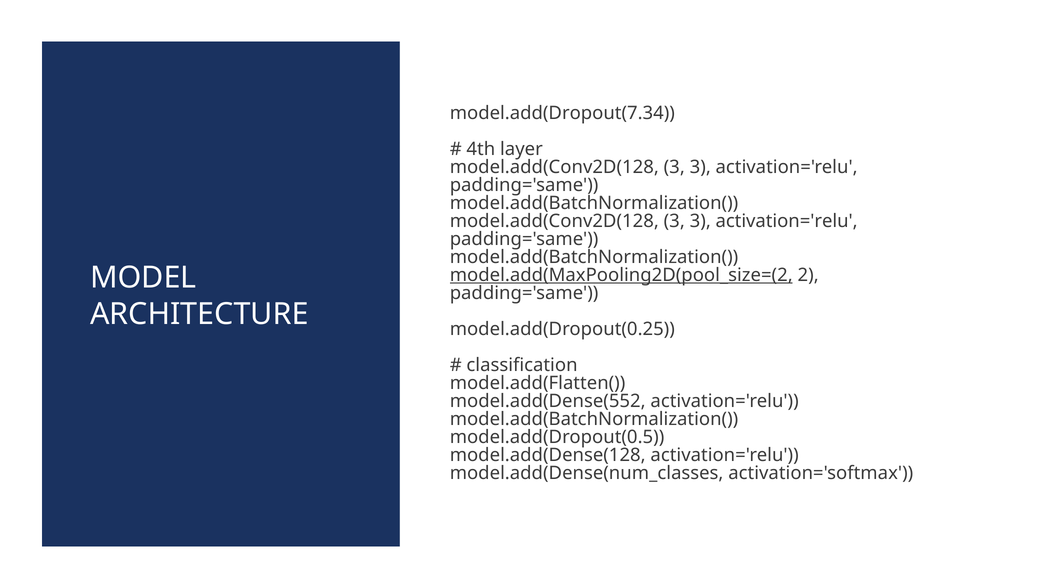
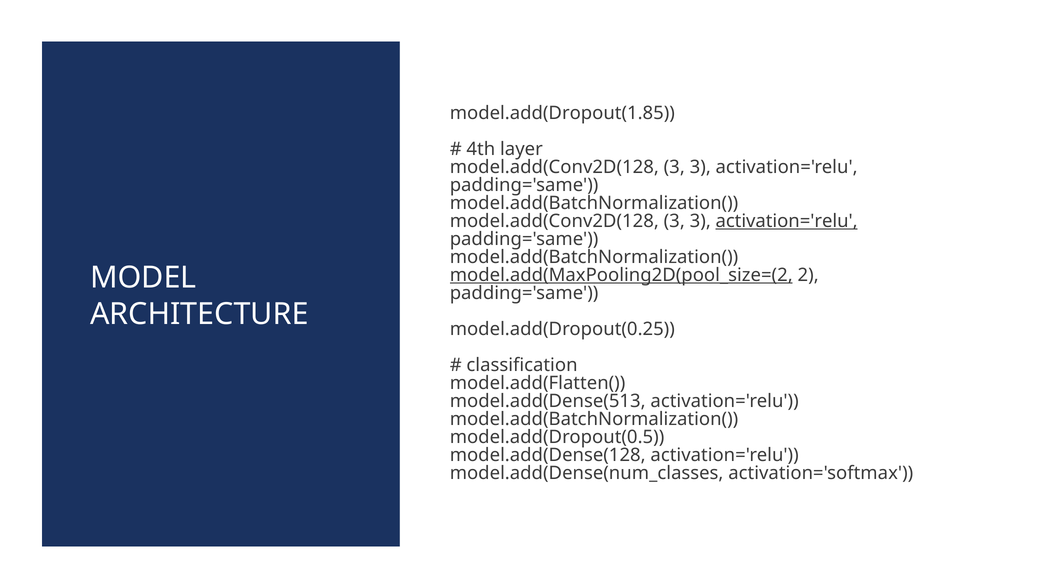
model.add(Dropout(7.34: model.add(Dropout(7.34 -> model.add(Dropout(1.85
activation='relu at (787, 221) underline: none -> present
model.add(Dense(552: model.add(Dense(552 -> model.add(Dense(513
